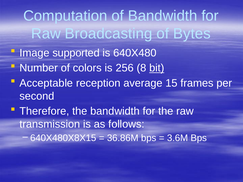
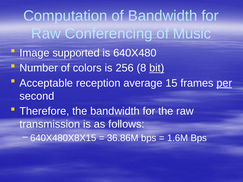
Broadcasting: Broadcasting -> Conferencing
Bytes: Bytes -> Music
per underline: none -> present
3.6M: 3.6M -> 1.6M
